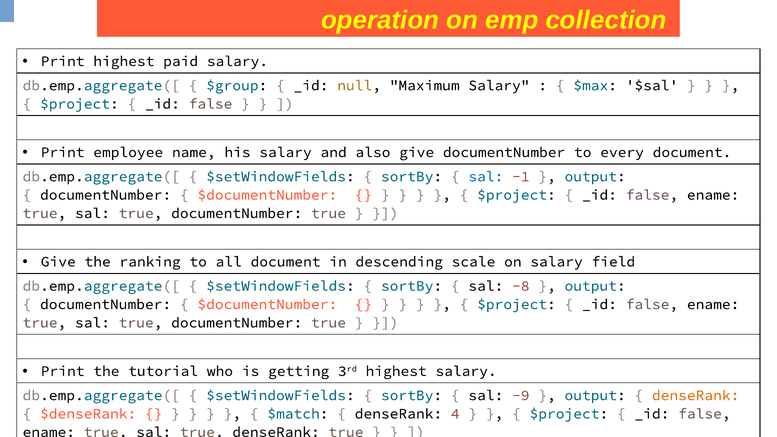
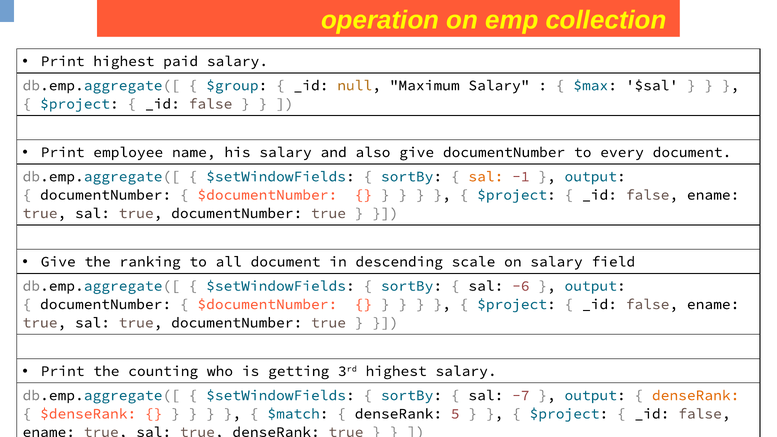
sal at (486, 177) colour: blue -> orange
-8: -8 -> -6
tutorial: tutorial -> counting
-9: -9 -> -7
4: 4 -> 5
